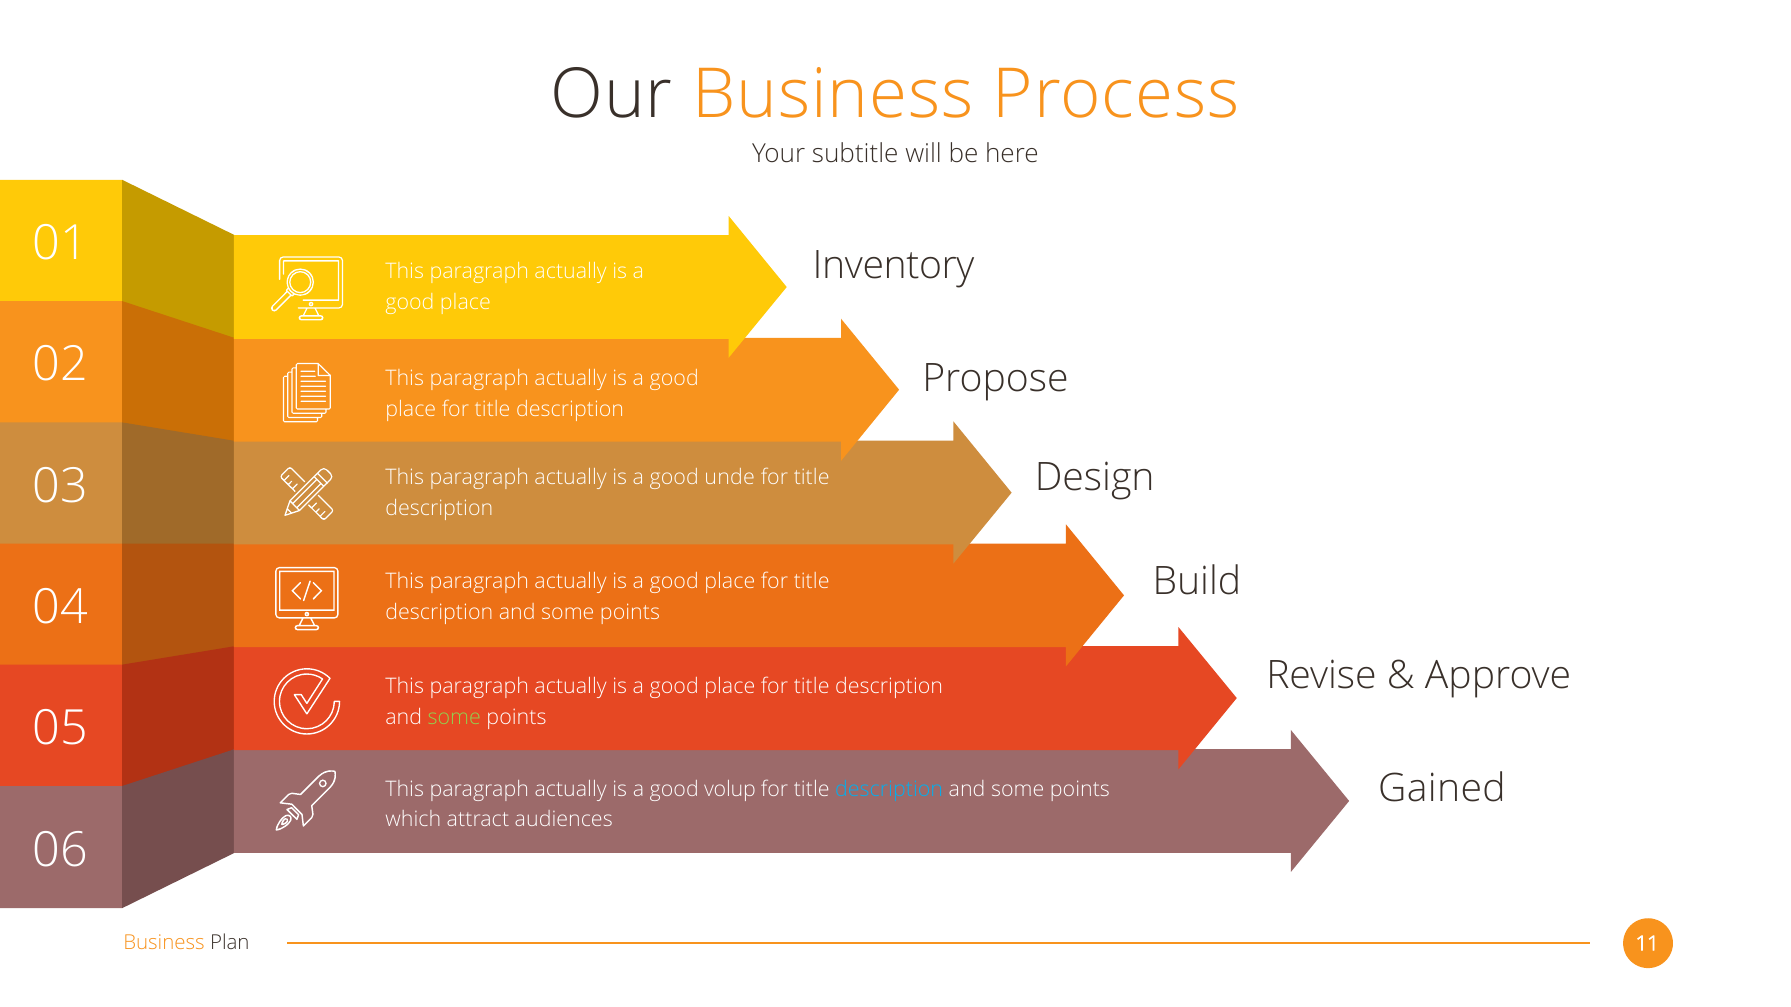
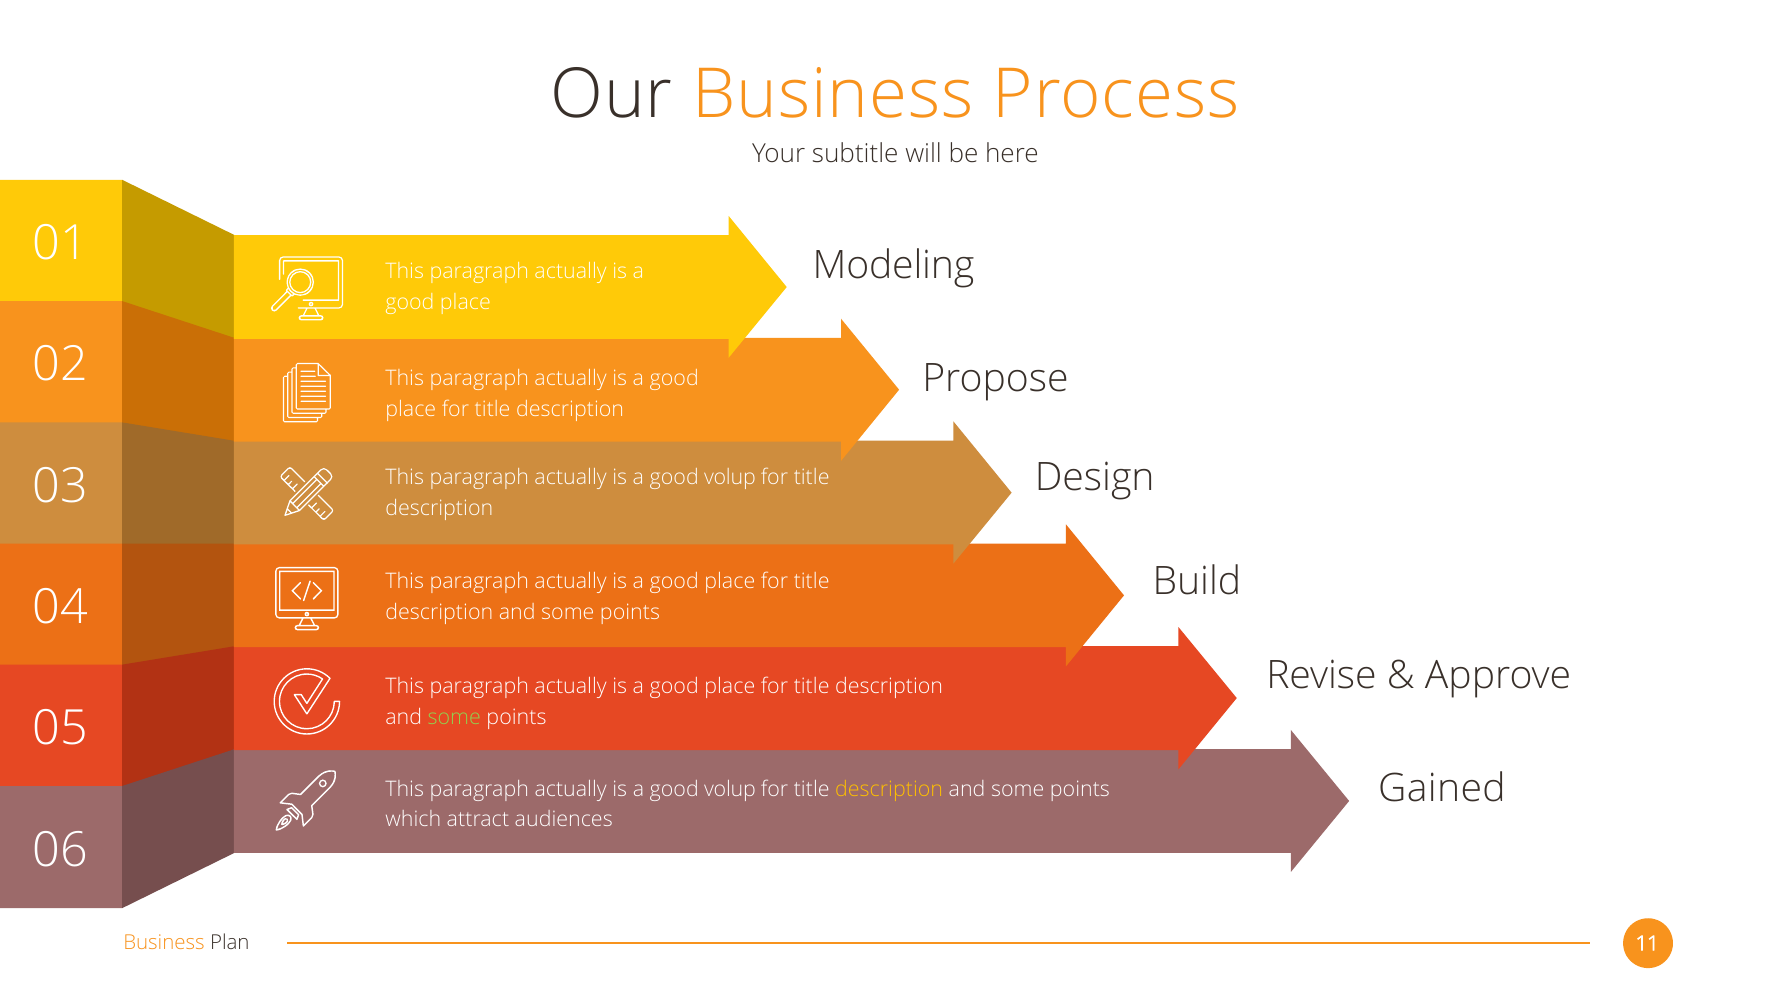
Inventory: Inventory -> Modeling
unde at (730, 478): unde -> volup
description at (889, 789) colour: light blue -> yellow
